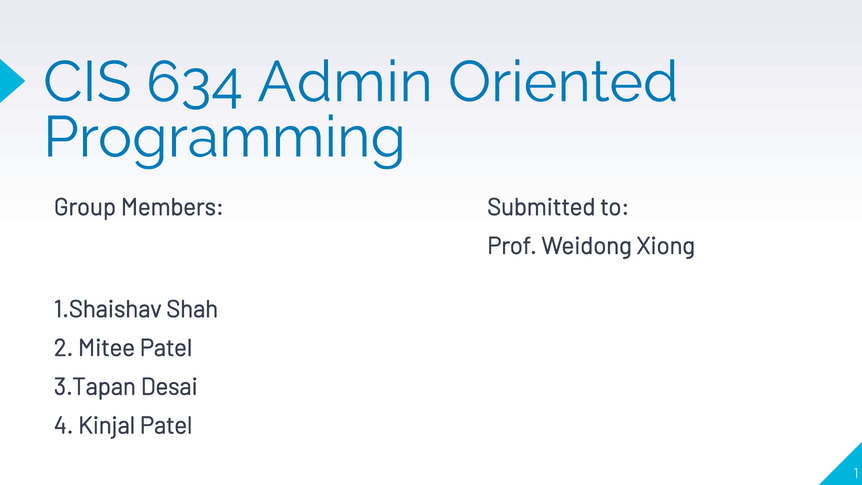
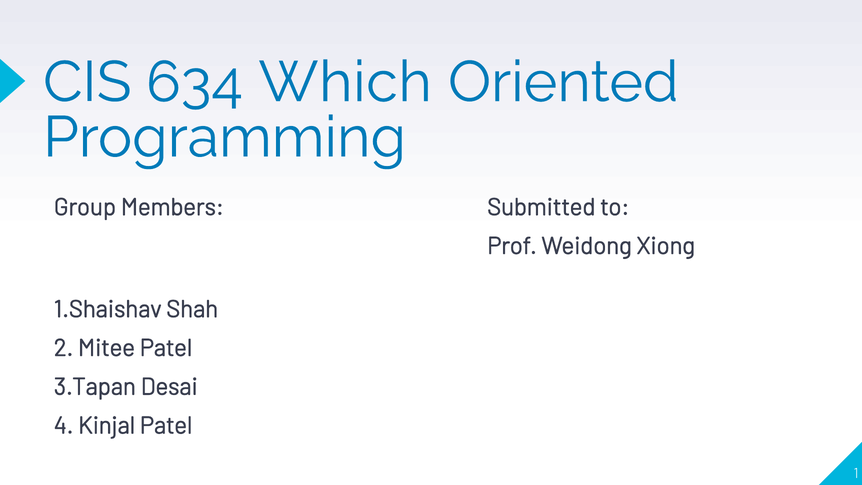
Admin: Admin -> Which
